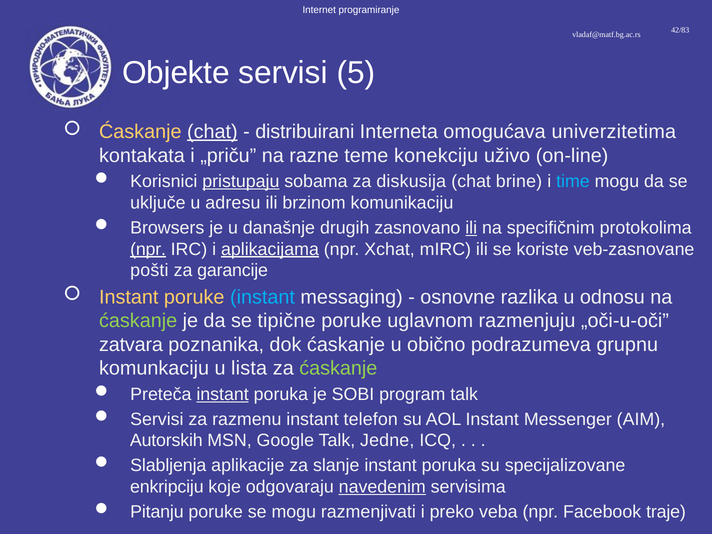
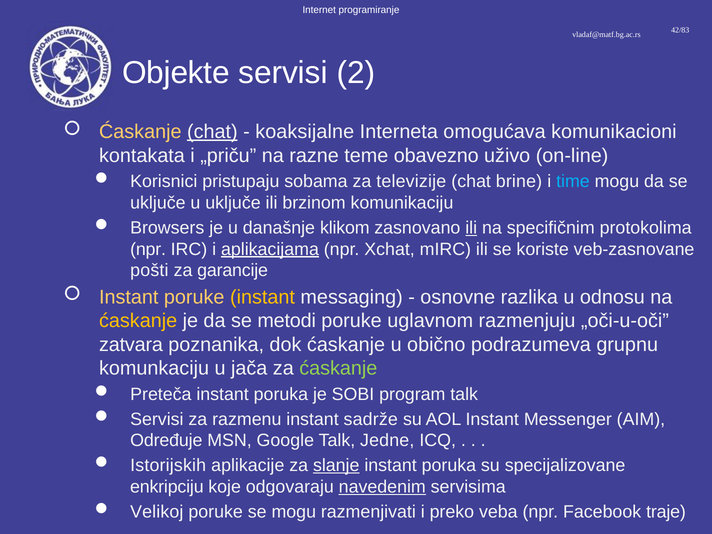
5: 5 -> 2
distribuirani: distribuirani -> koaksijalne
univerzitetima: univerzitetima -> komunikacioni
konekciju: konekciju -> obavezno
pristupaju underline: present -> none
diskusija: diskusija -> televizije
u adresu: adresu -> uključe
drugih: drugih -> klikom
npr at (148, 249) underline: present -> none
instant at (263, 297) colour: light blue -> yellow
ćaskanje at (138, 321) colour: light green -> yellow
tipične: tipične -> metodi
lista: lista -> jača
instant at (223, 394) underline: present -> none
telefon: telefon -> sadrže
Autorskih: Autorskih -> Određuje
Slabljenja: Slabljenja -> Istorijskih
slanje underline: none -> present
Pitanju: Pitanju -> Velikoj
